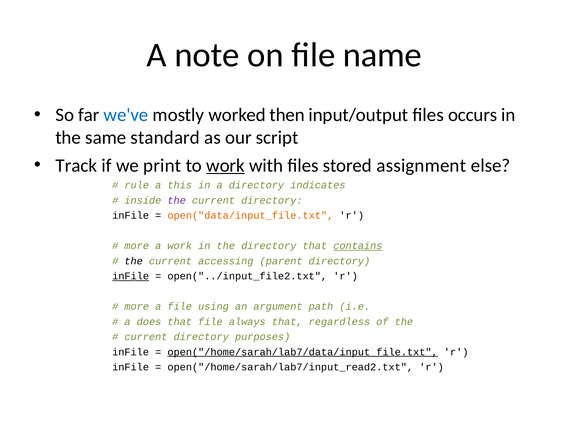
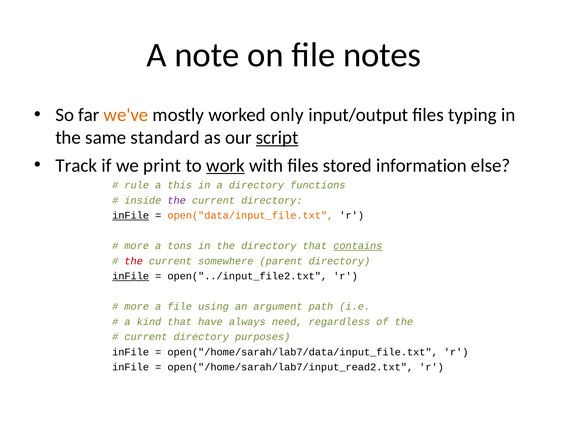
name: name -> notes
we've colour: blue -> orange
then: then -> only
occurs: occurs -> typing
script underline: none -> present
assignment: assignment -> information
indicates: indicates -> functions
inFile at (131, 215) underline: none -> present
a work: work -> tons
the at (134, 261) colour: black -> red
accessing: accessing -> somewhere
does: does -> kind
that file: file -> have
always that: that -> need
open("/home/sarah/lab7/data/input_file.txt underline: present -> none
